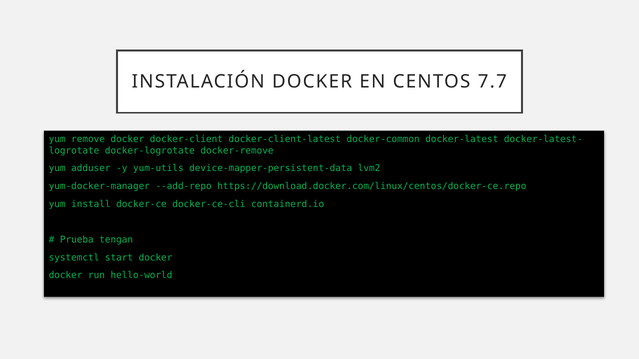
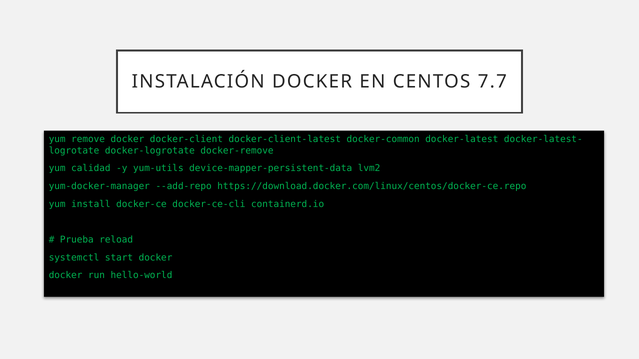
adduser: adduser -> calidad
tengan: tengan -> reload
